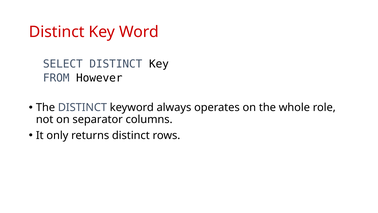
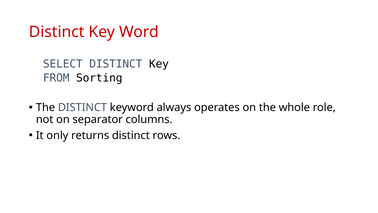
However: However -> Sorting
